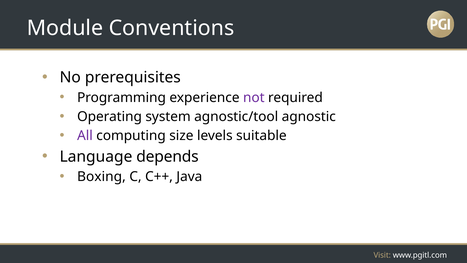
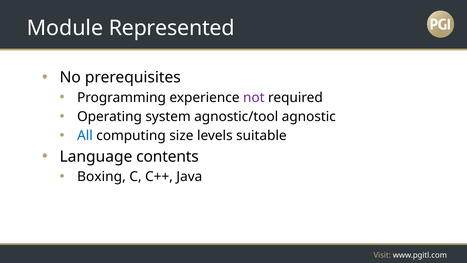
Conventions: Conventions -> Represented
All colour: purple -> blue
depends: depends -> contents
